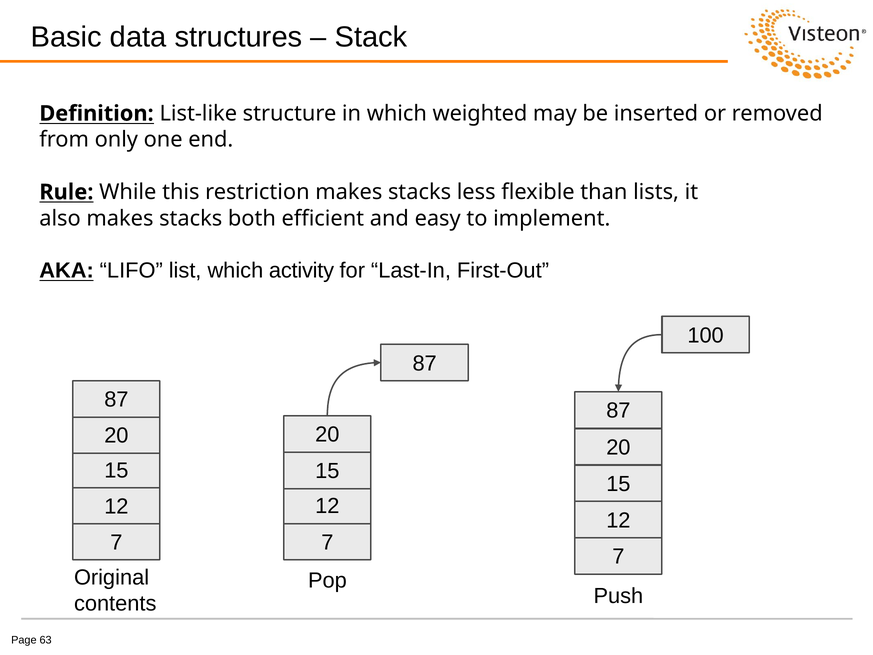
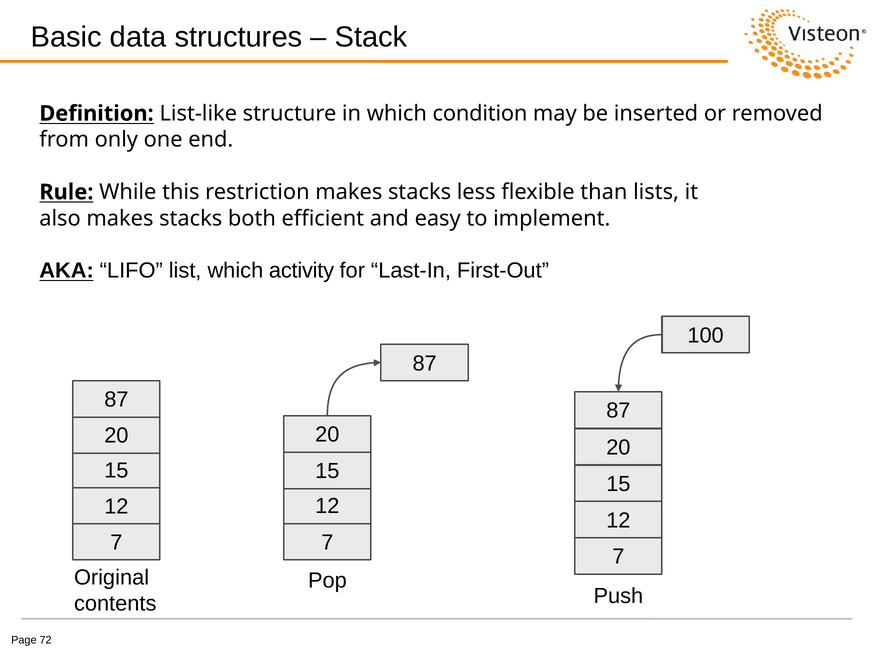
weighted: weighted -> condition
63: 63 -> 72
